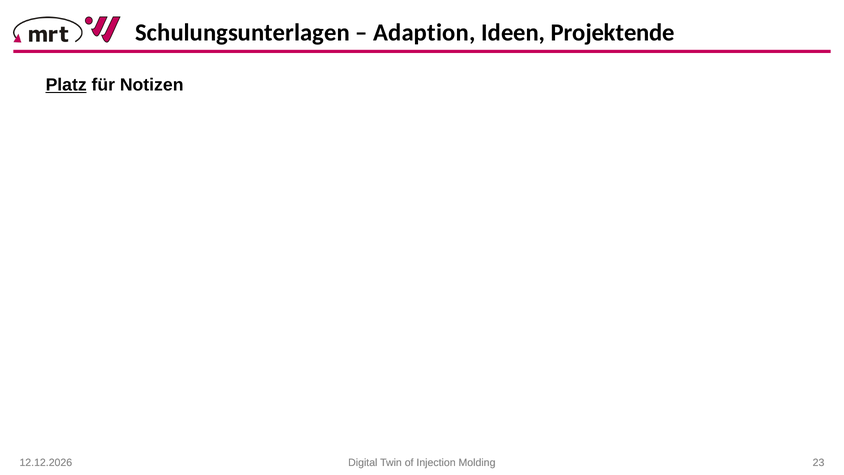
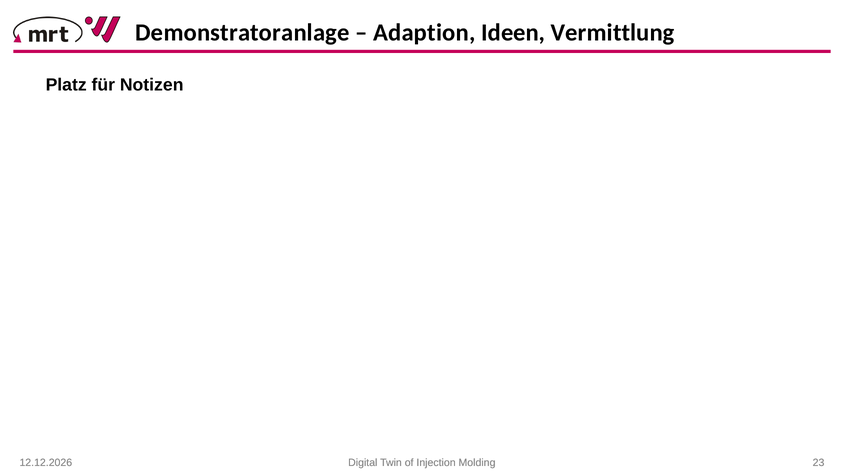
Schulungsunterlagen: Schulungsunterlagen -> Demonstratoranlage
Projektende: Projektende -> Vermittlung
Platz underline: present -> none
